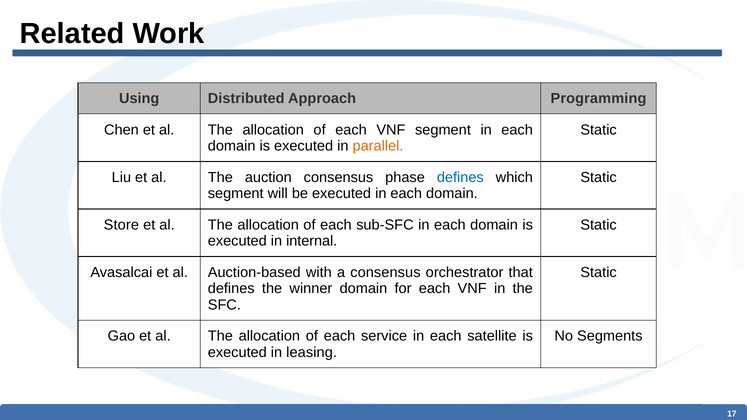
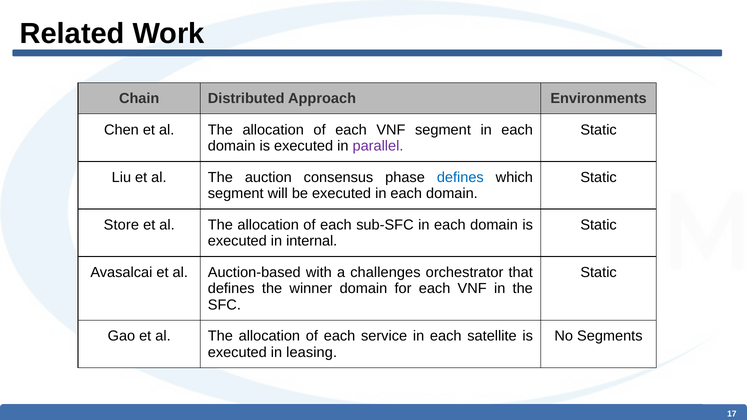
Using: Using -> Chain
Programming: Programming -> Environments
parallel colour: orange -> purple
a consensus: consensus -> challenges
